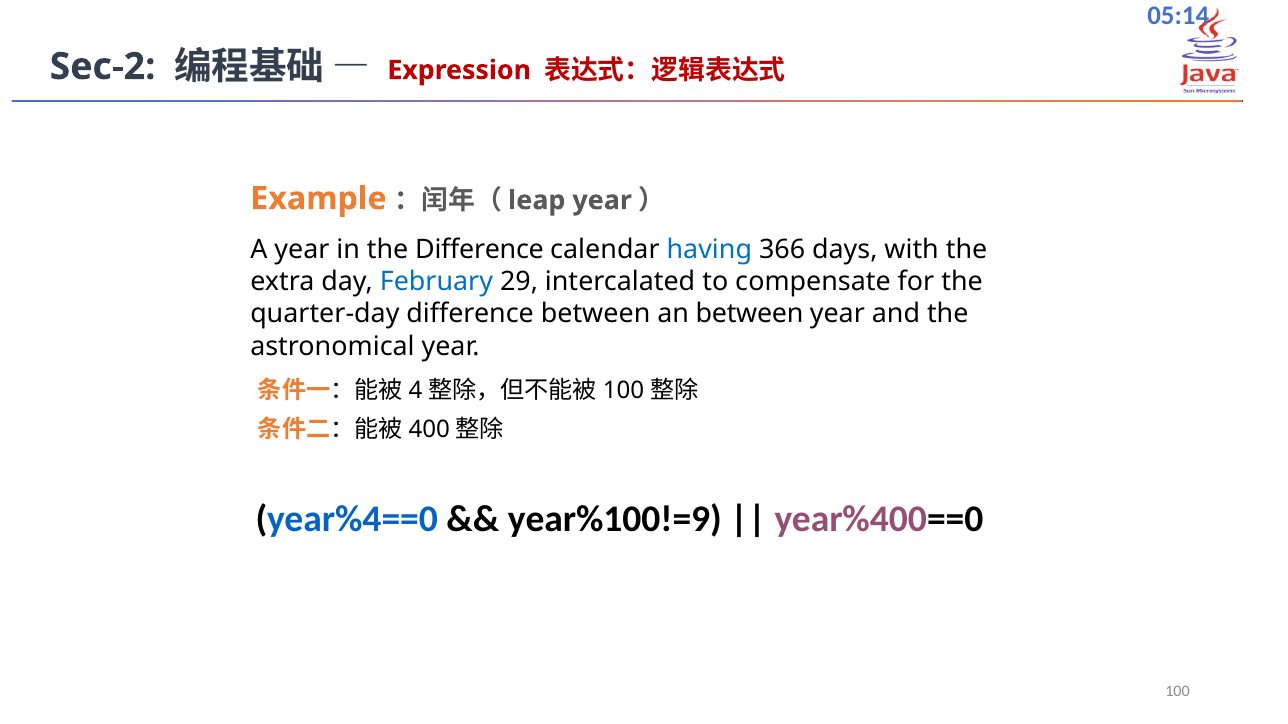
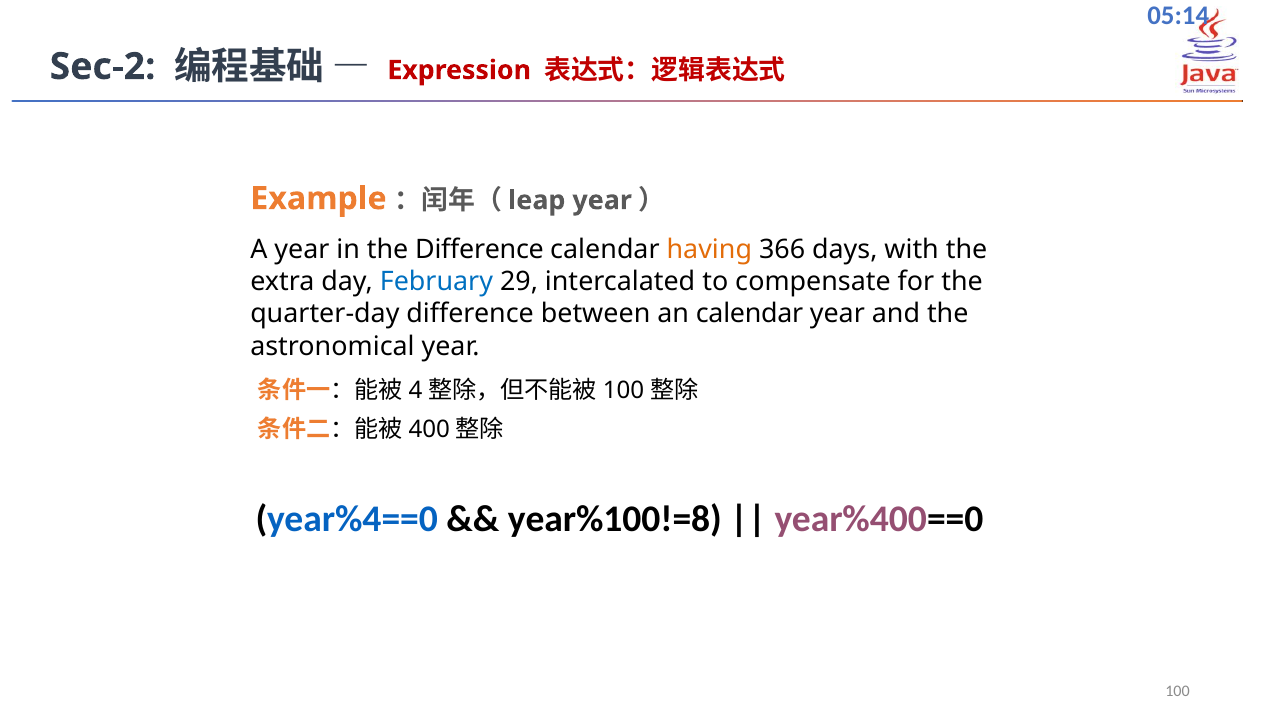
having colour: blue -> orange
an between: between -> calendar
year%100!=9: year%100!=9 -> year%100!=8
